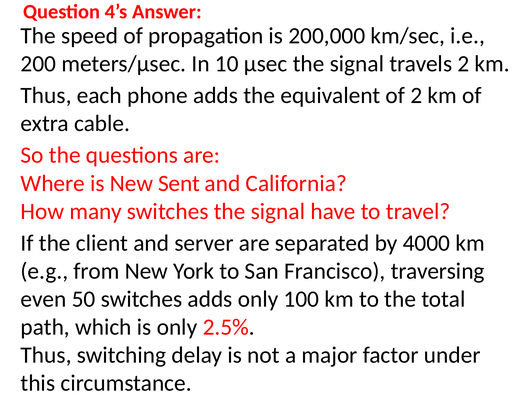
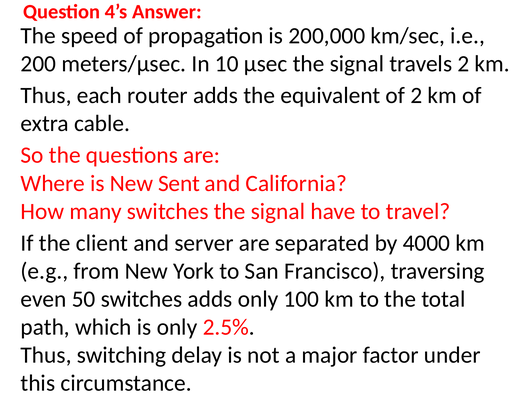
phone: phone -> router
